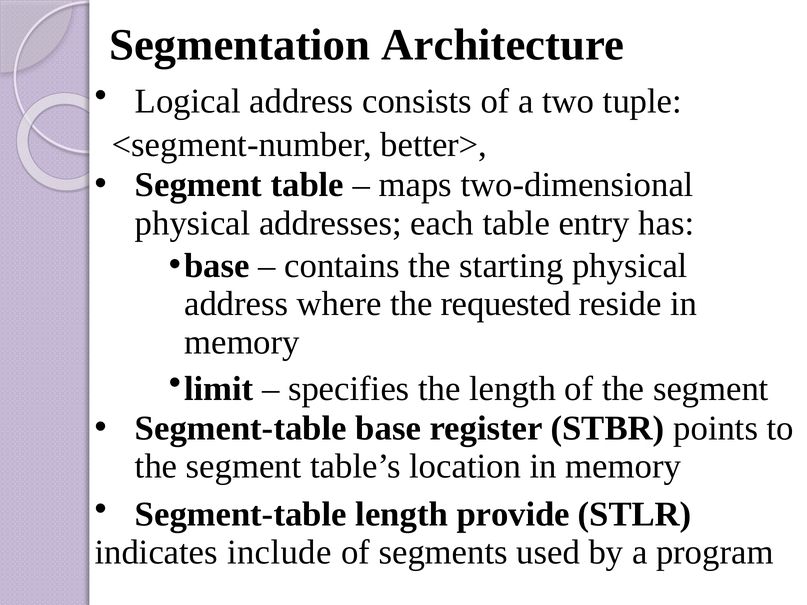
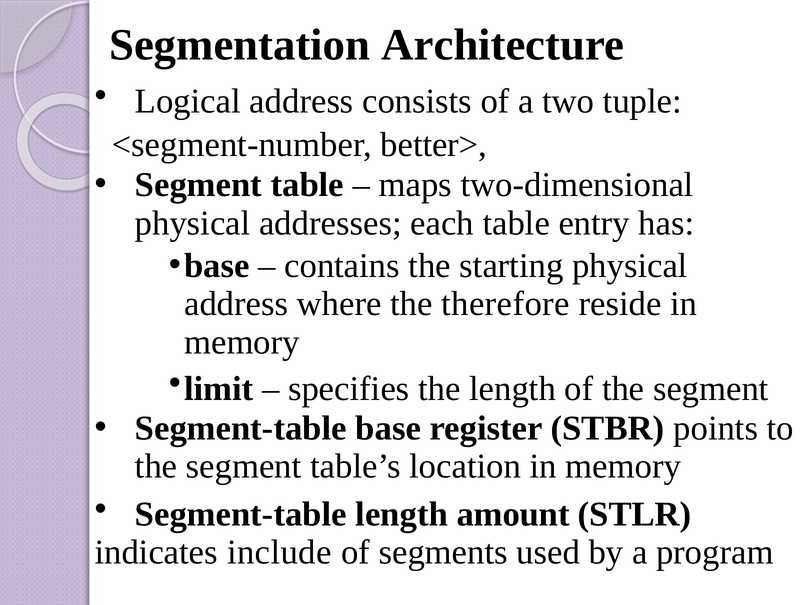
requested: requested -> therefore
provide: provide -> amount
